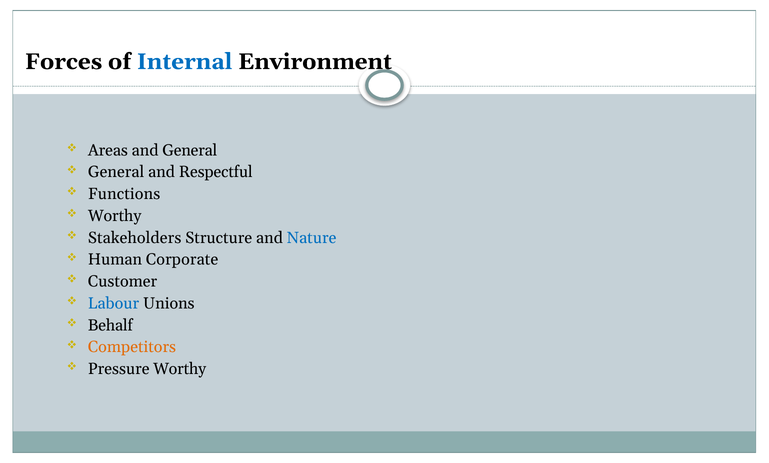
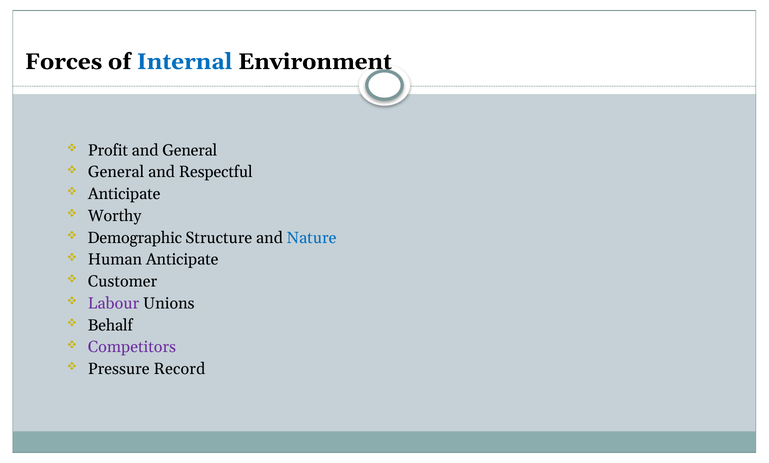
Areas: Areas -> Profit
Functions at (124, 194): Functions -> Anticipate
Stakeholders: Stakeholders -> Demographic
Human Corporate: Corporate -> Anticipate
Labour colour: blue -> purple
Competitors colour: orange -> purple
Pressure Worthy: Worthy -> Record
